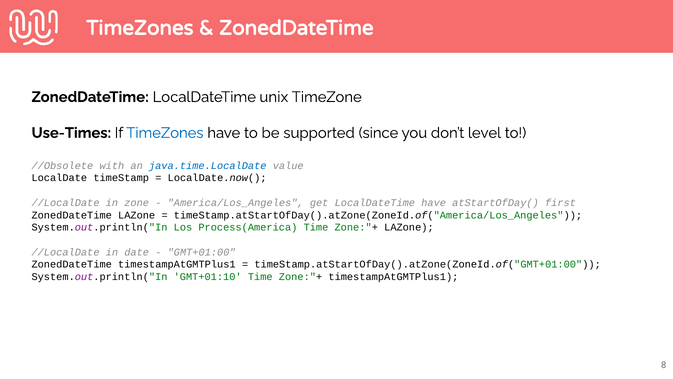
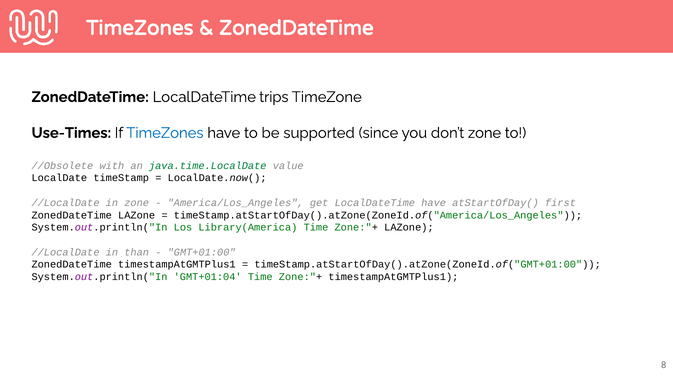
unix: unix -> trips
don’t level: level -> zone
java.time.LocalDate colour: blue -> green
Process(America: Process(America -> Library(America
date: date -> than
GMT+01:10: GMT+01:10 -> GMT+01:04
